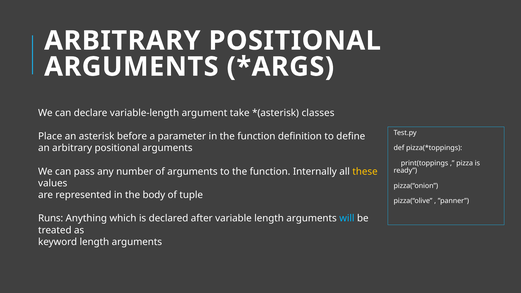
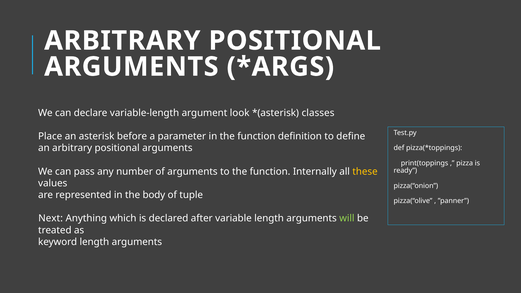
take: take -> look
Runs: Runs -> Next
will colour: light blue -> light green
